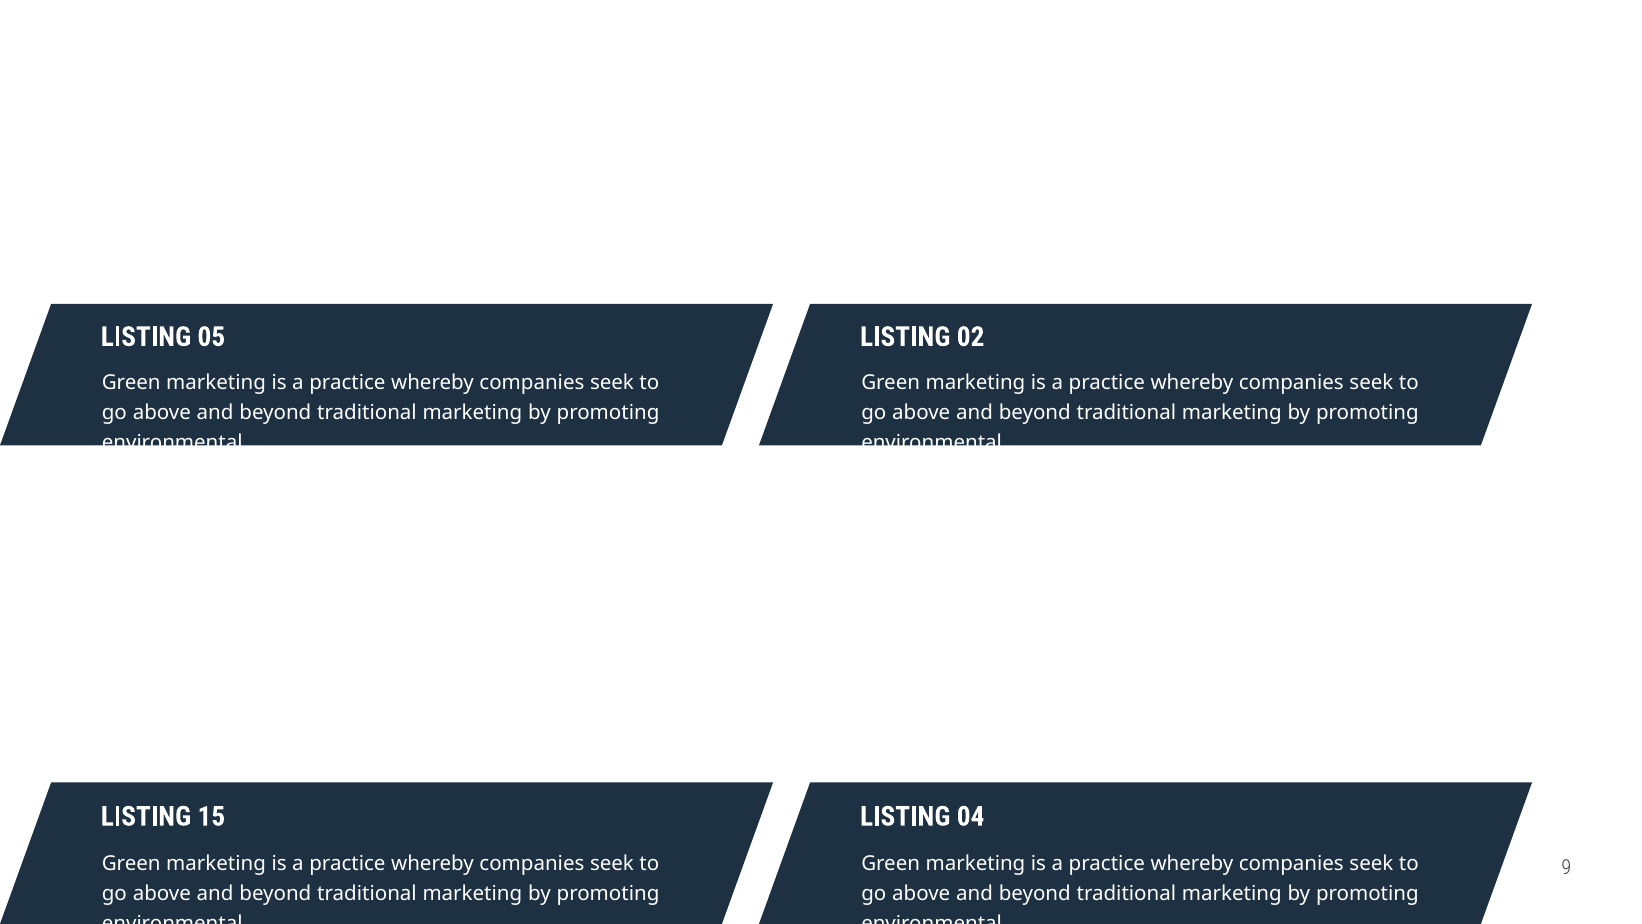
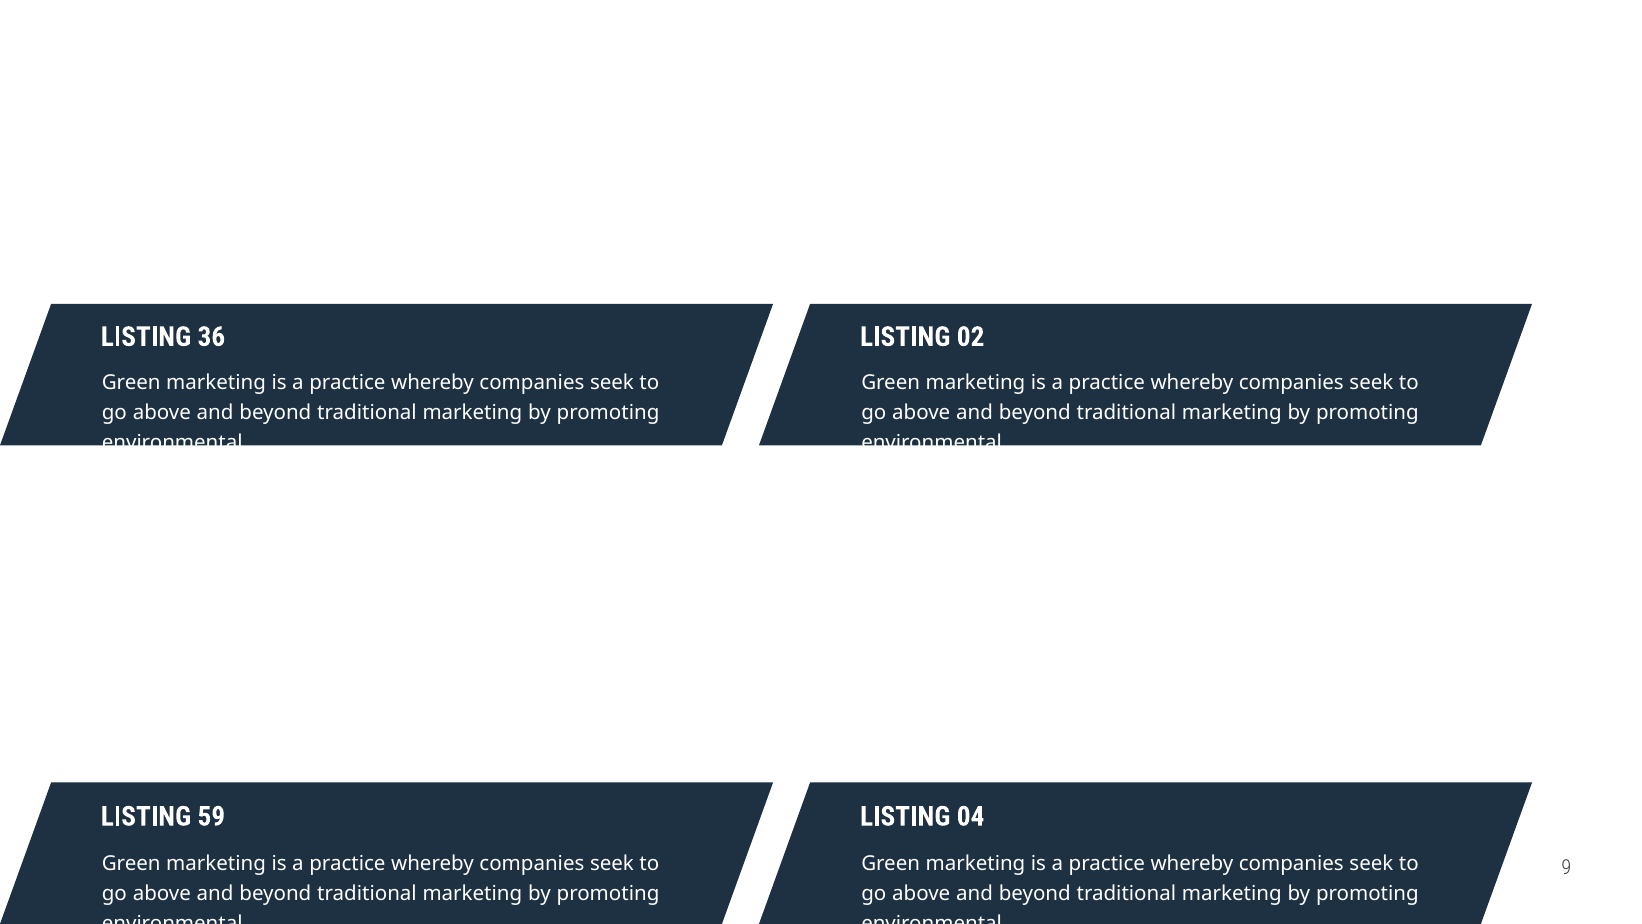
05: 05 -> 36
15: 15 -> 59
